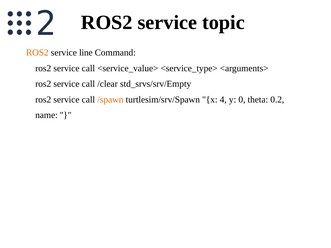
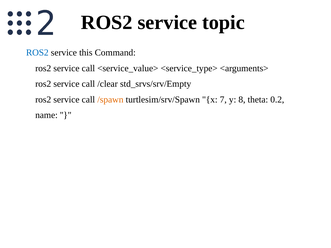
ROS2 at (37, 53) colour: orange -> blue
line: line -> this
4: 4 -> 7
0: 0 -> 8
